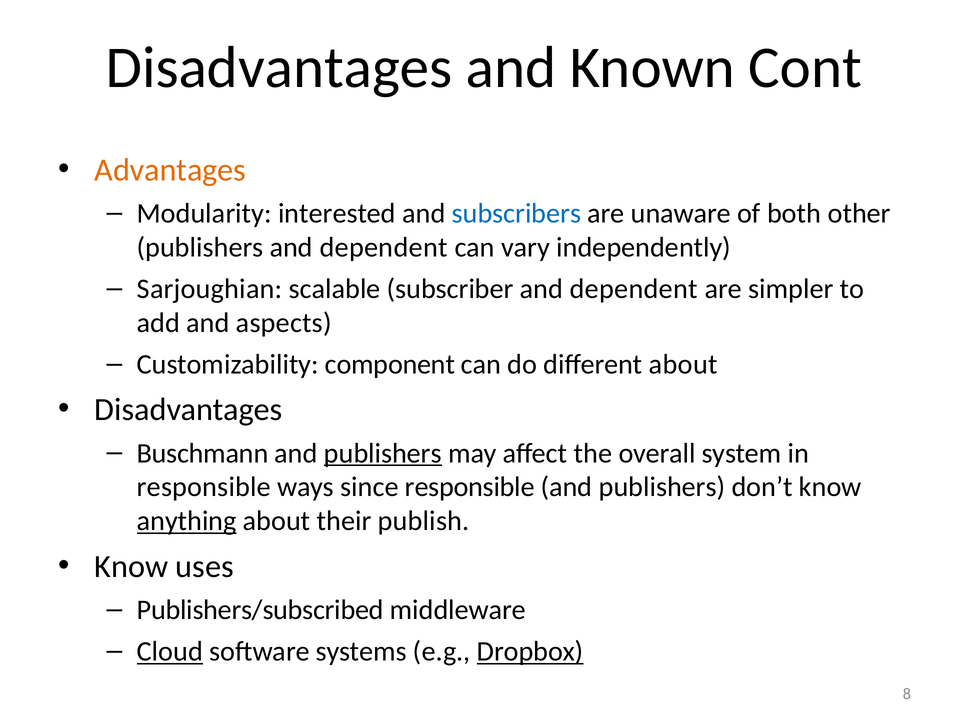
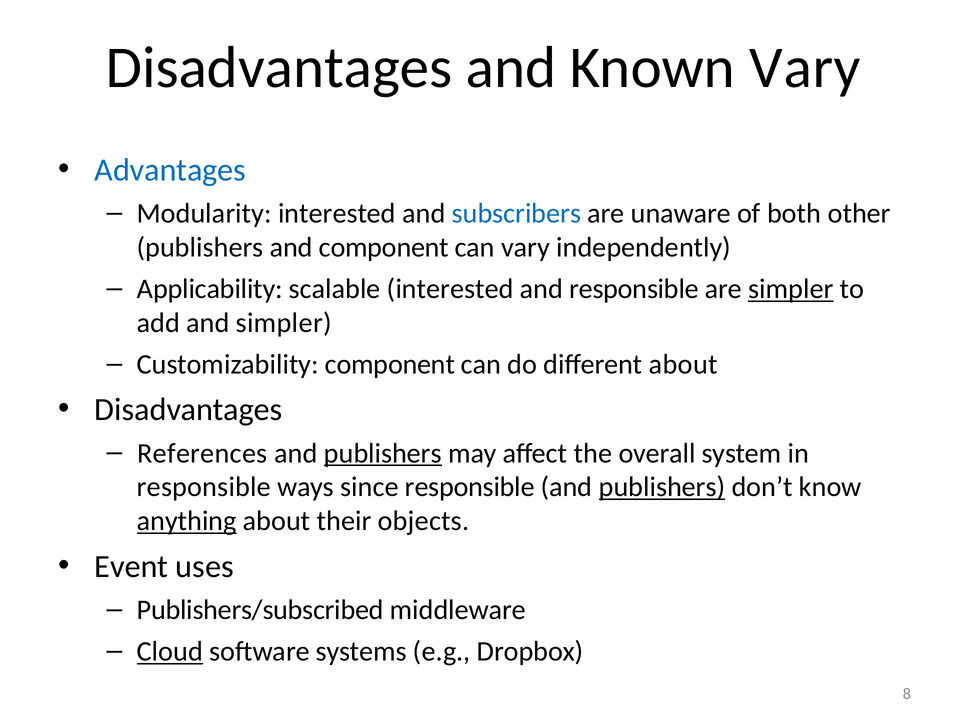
Known Cont: Cont -> Vary
Advantages colour: orange -> blue
publishers and dependent: dependent -> component
Sarjoughian: Sarjoughian -> Applicability
scalable subscriber: subscriber -> interested
dependent at (634, 289): dependent -> responsible
simpler at (791, 289) underline: none -> present
and aspects: aspects -> simpler
Buschmann: Buschmann -> References
publishers at (662, 487) underline: none -> present
publish: publish -> objects
Know at (131, 566): Know -> Event
Dropbox underline: present -> none
